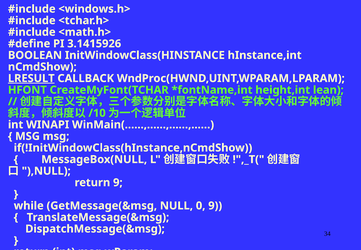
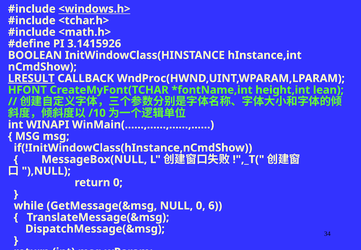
<windows.h> underline: none -> present
return 9: 9 -> 0
0 9: 9 -> 6
